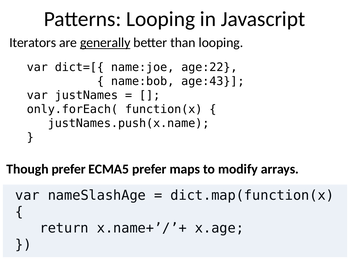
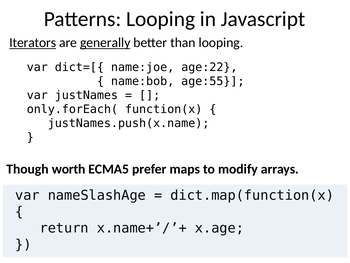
Iterators underline: none -> present
age:43: age:43 -> age:55
Though prefer: prefer -> worth
